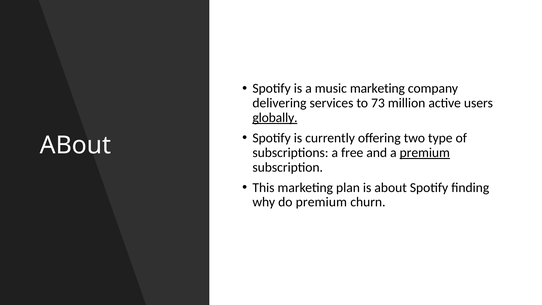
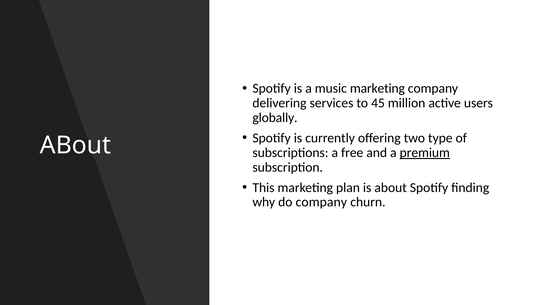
73: 73 -> 45
globally underline: present -> none
do premium: premium -> company
